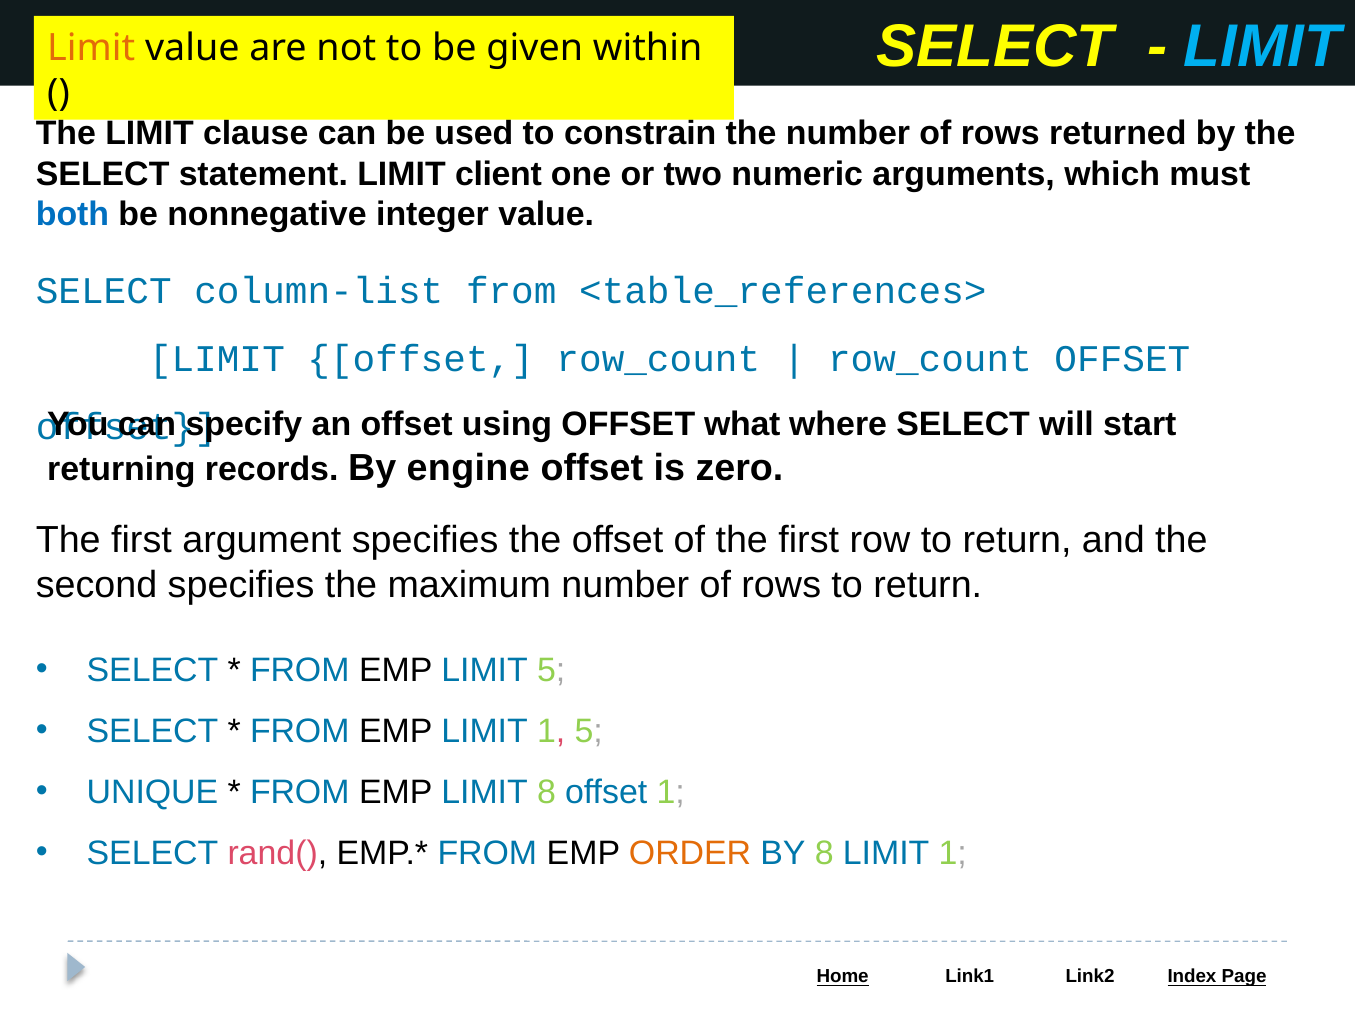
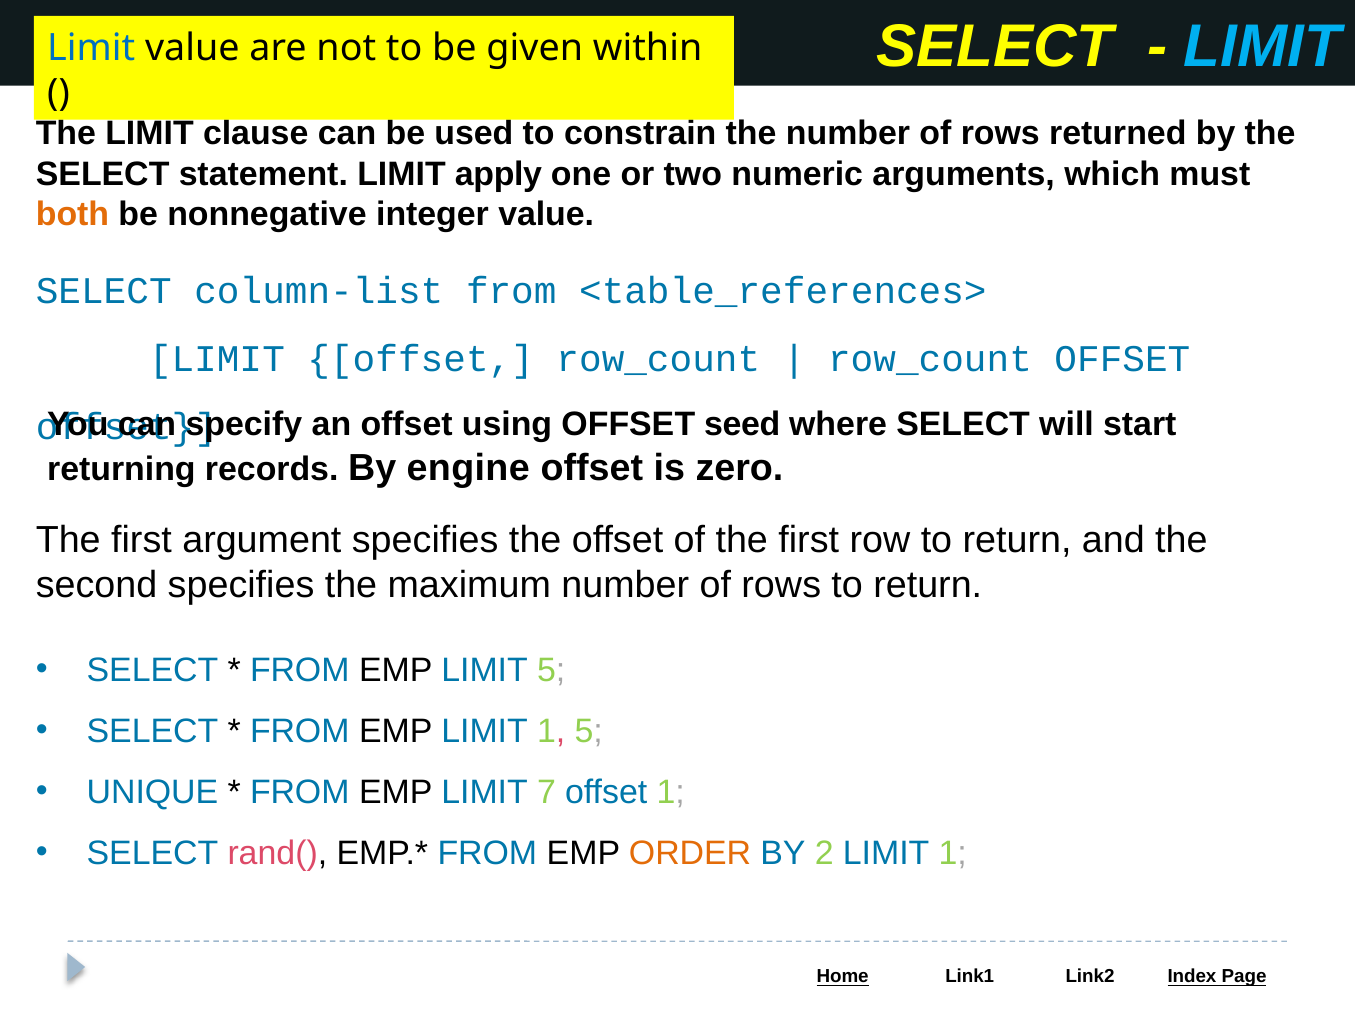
Limit at (91, 48) colour: orange -> blue
client: client -> apply
both colour: blue -> orange
what: what -> seed
LIMIT 8: 8 -> 7
BY 8: 8 -> 2
